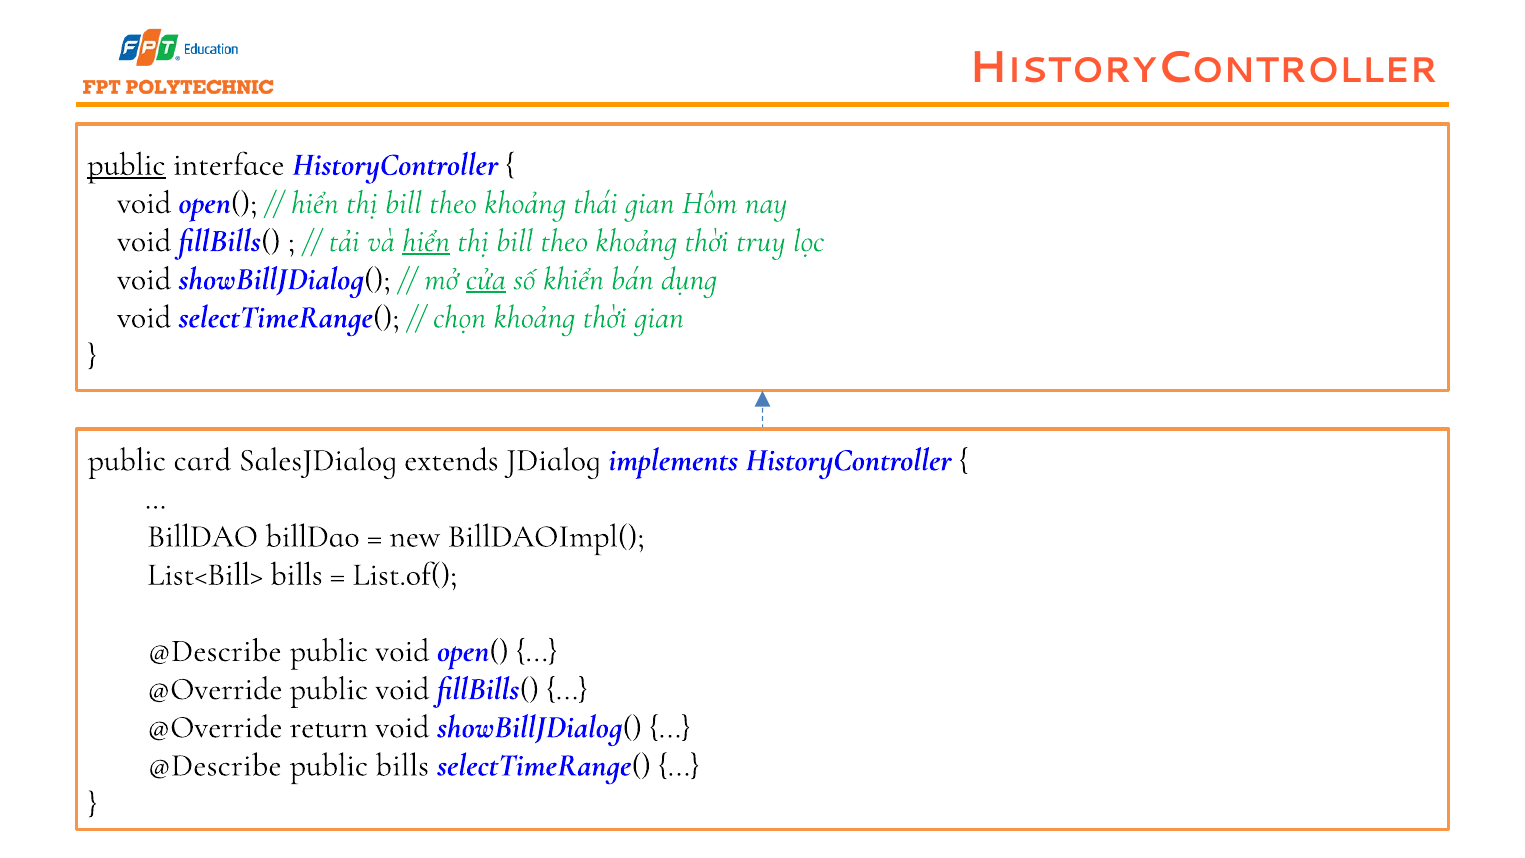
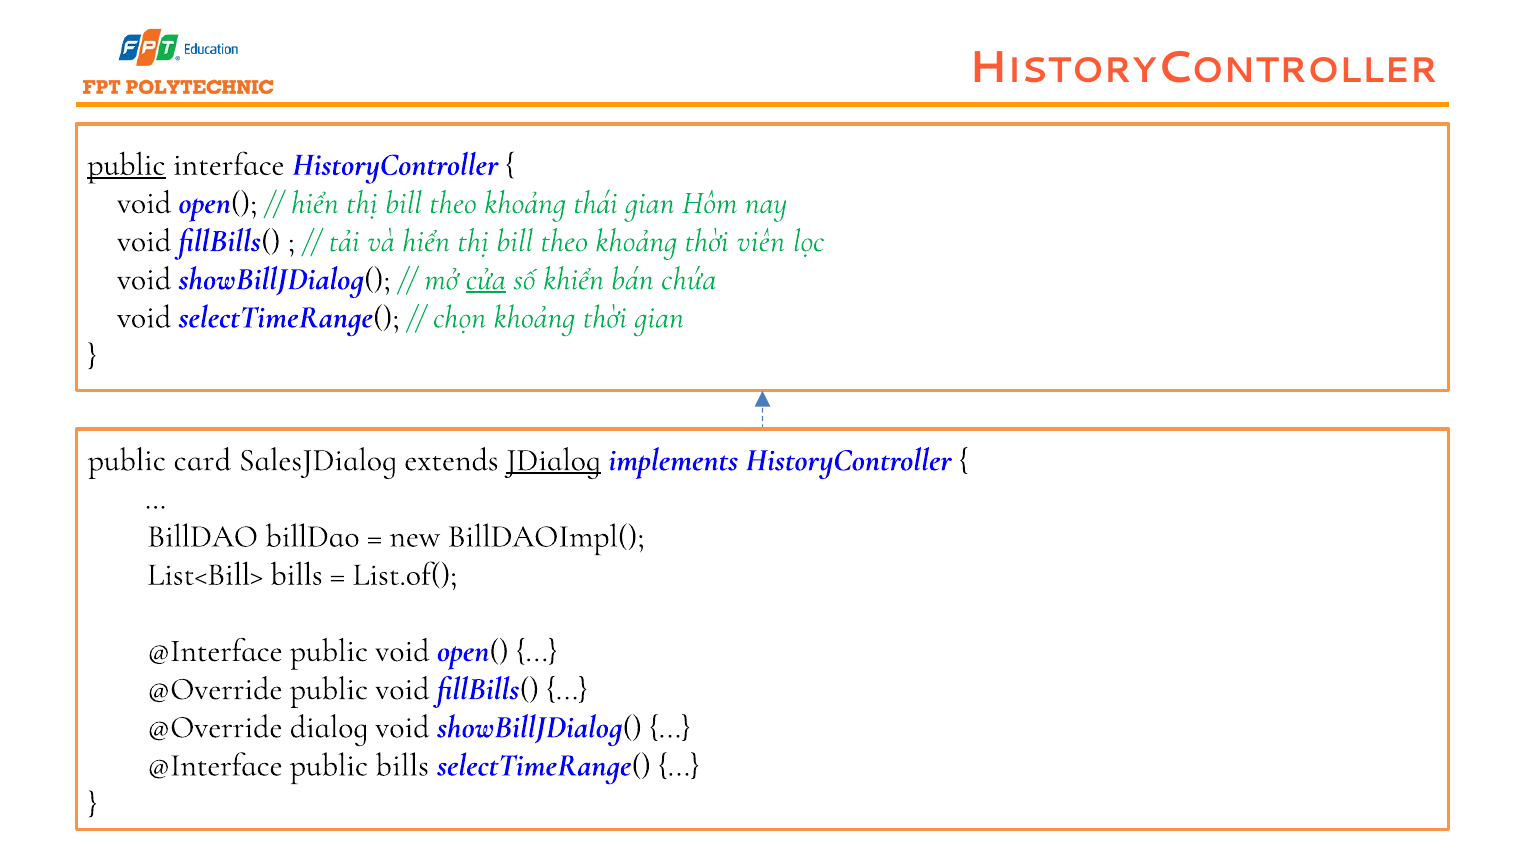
hiển at (426, 241) underline: present -> none
truy: truy -> viên
dụng: dụng -> chứa
JDialog underline: none -> present
@Describe at (215, 650): @Describe -> @Interface
return: return -> dialog
@Describe at (215, 765): @Describe -> @Interface
